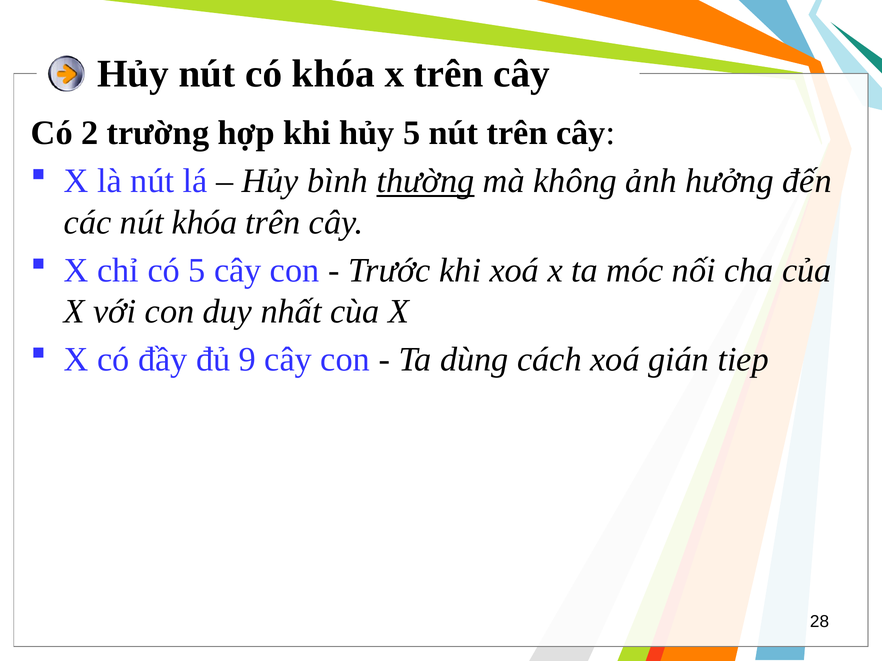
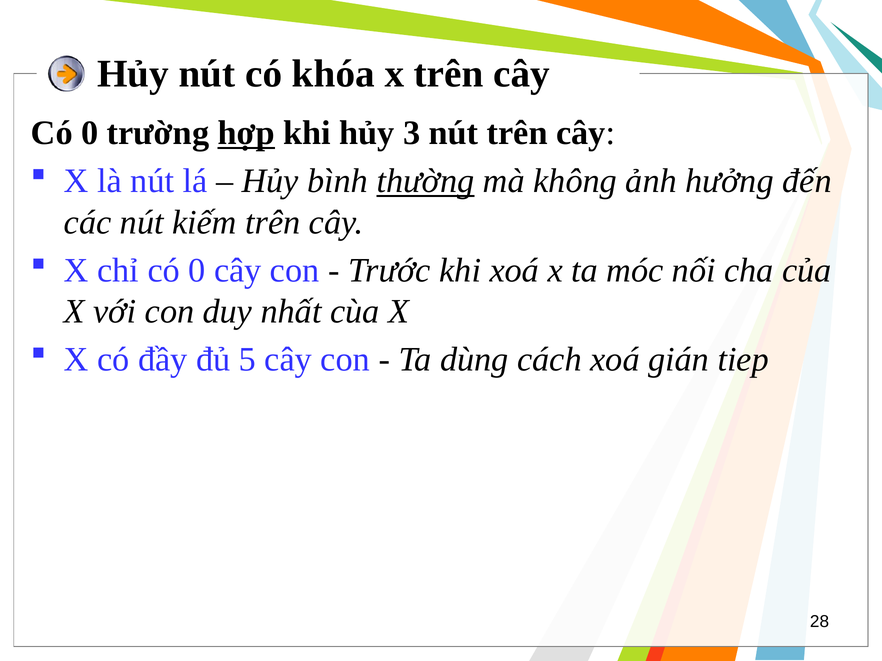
2 at (90, 133): 2 -> 0
hợp underline: none -> present
hủy 5: 5 -> 3
nút khóa: khóa -> kiếm
chỉ có 5: 5 -> 0
9: 9 -> 5
